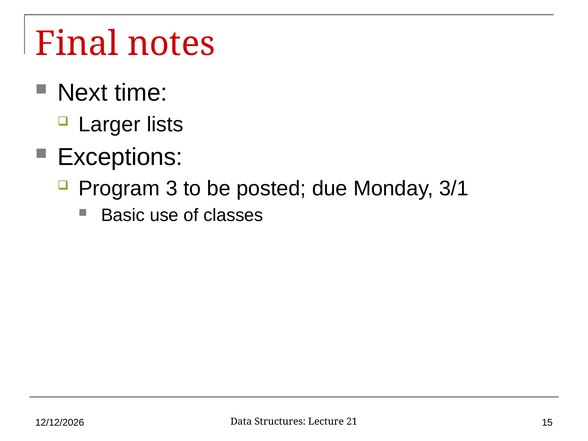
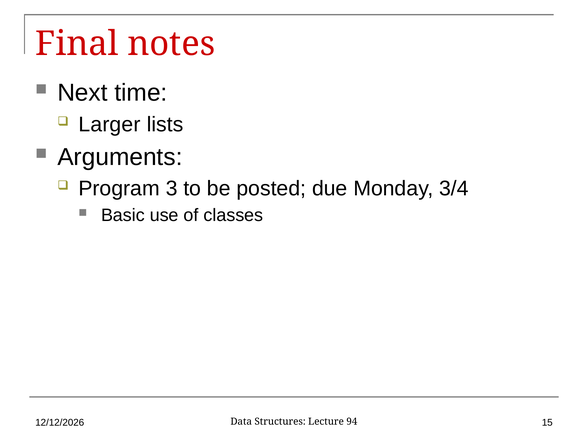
Exceptions: Exceptions -> Arguments
3/1: 3/1 -> 3/4
21: 21 -> 94
